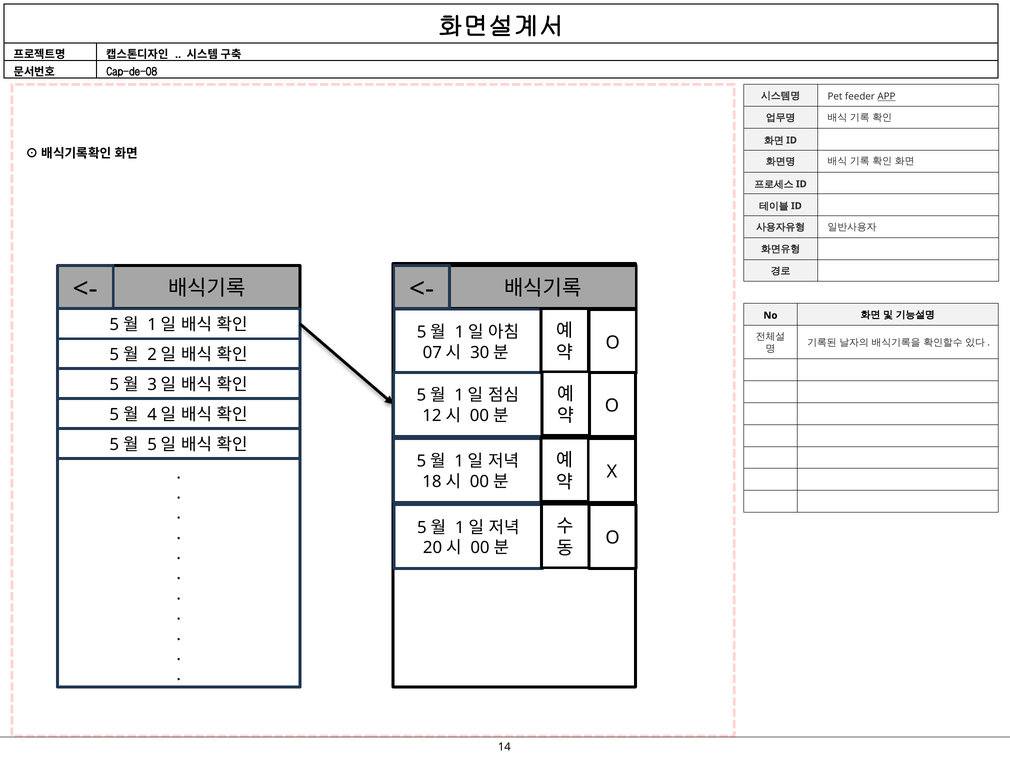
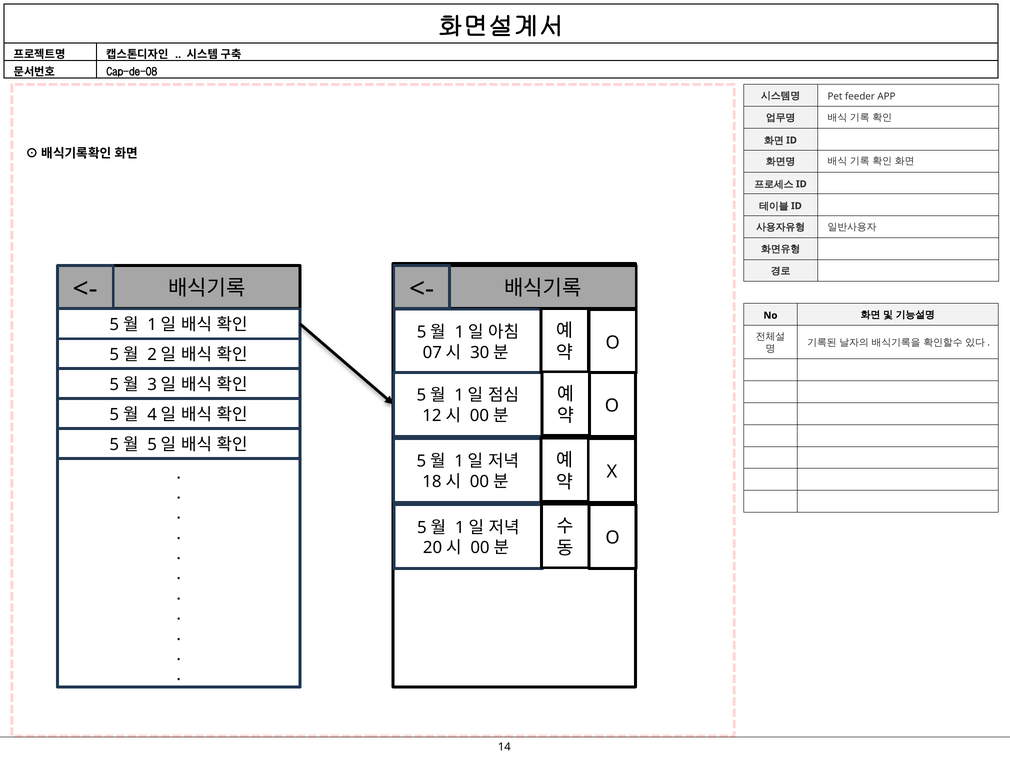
APP underline: present -> none
